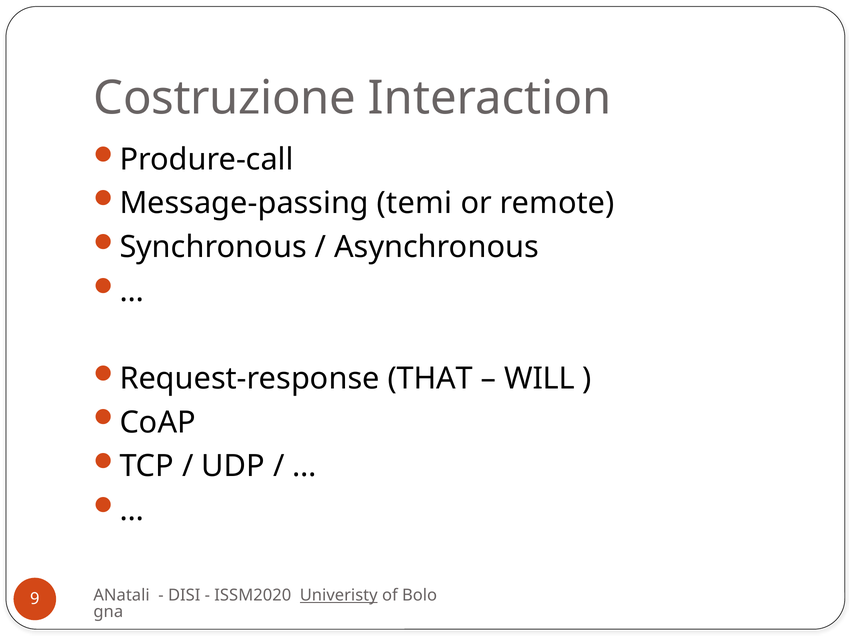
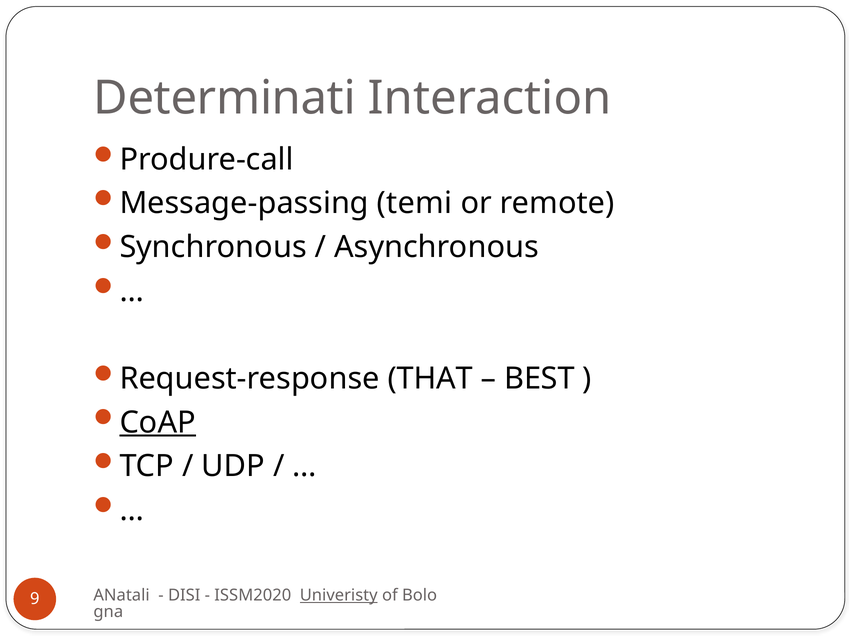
Costruzione: Costruzione -> Determinati
WILL: WILL -> BEST
CoAP underline: none -> present
